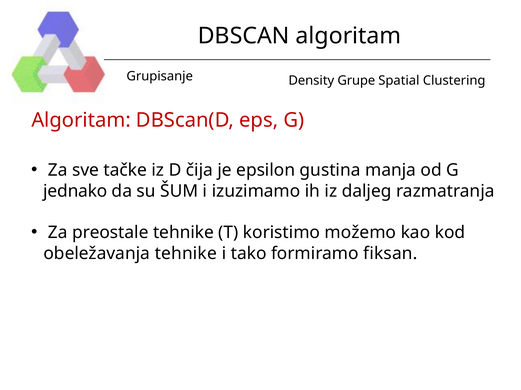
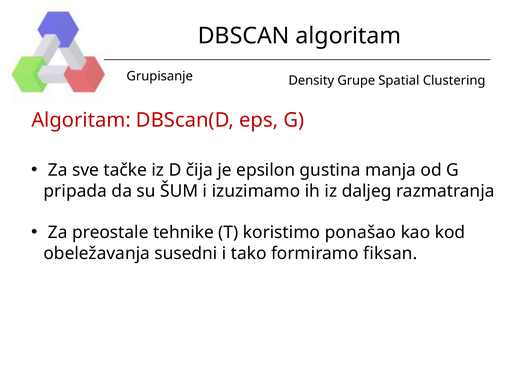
jednako: jednako -> pripada
možemo: možemo -> ponašao
obeležavanja tehnike: tehnike -> susedni
